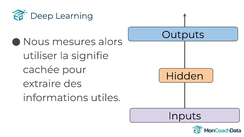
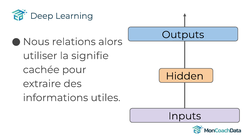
mesures: mesures -> relations
